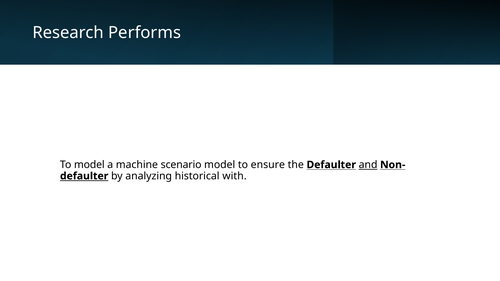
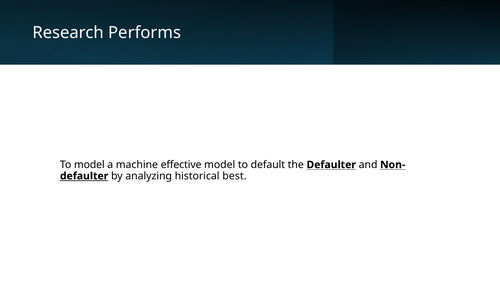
scenario: scenario -> effective
ensure: ensure -> default
and underline: present -> none
with: with -> best
